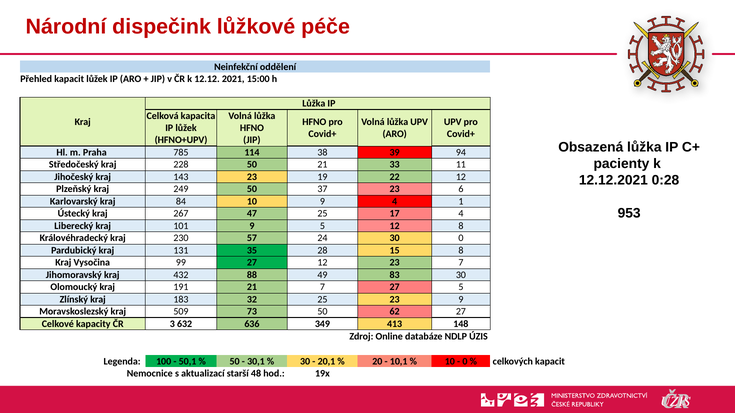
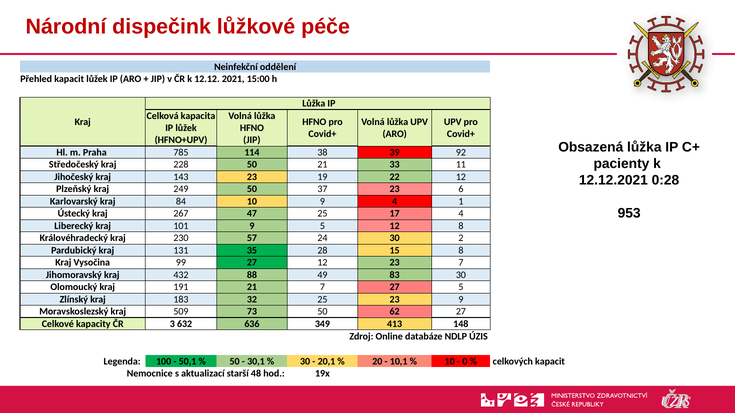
94: 94 -> 92
30 0: 0 -> 2
